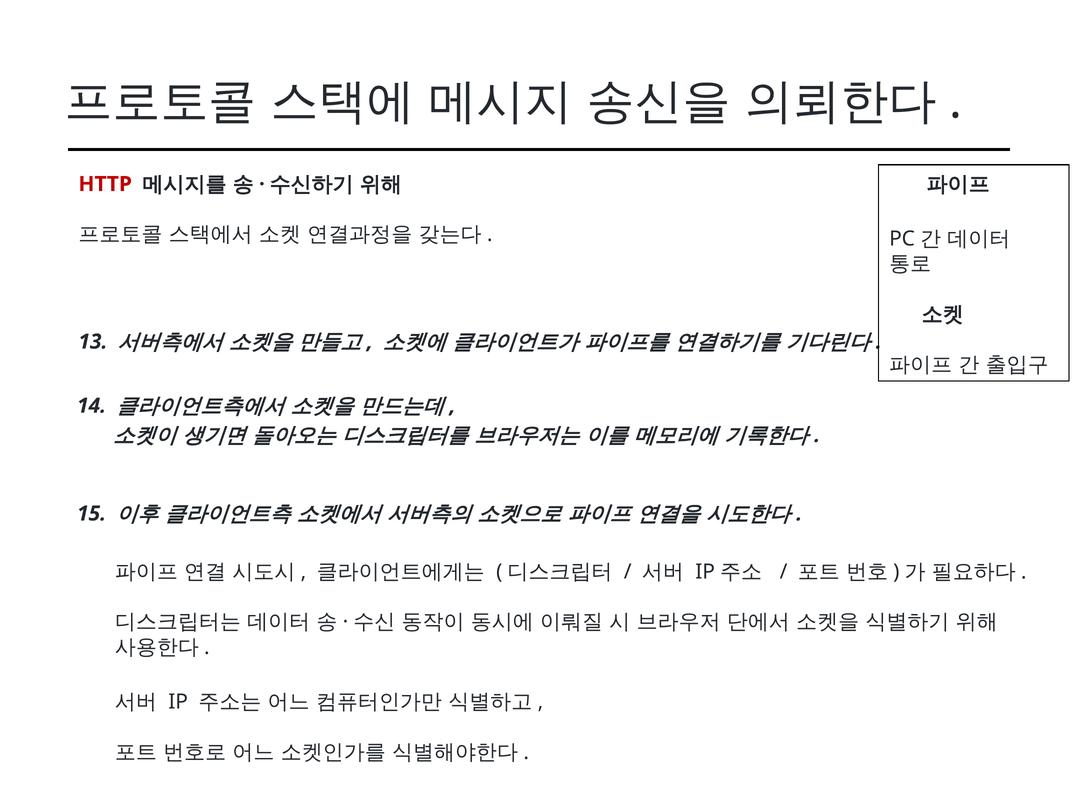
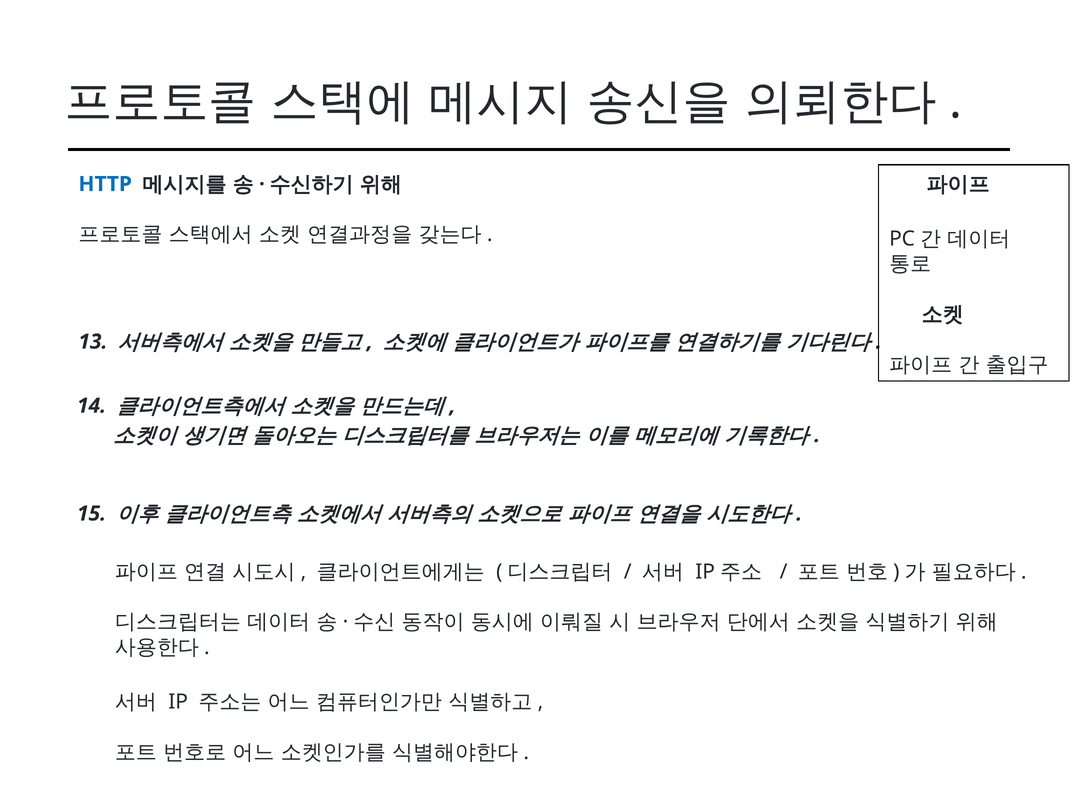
HTTP colour: red -> blue
